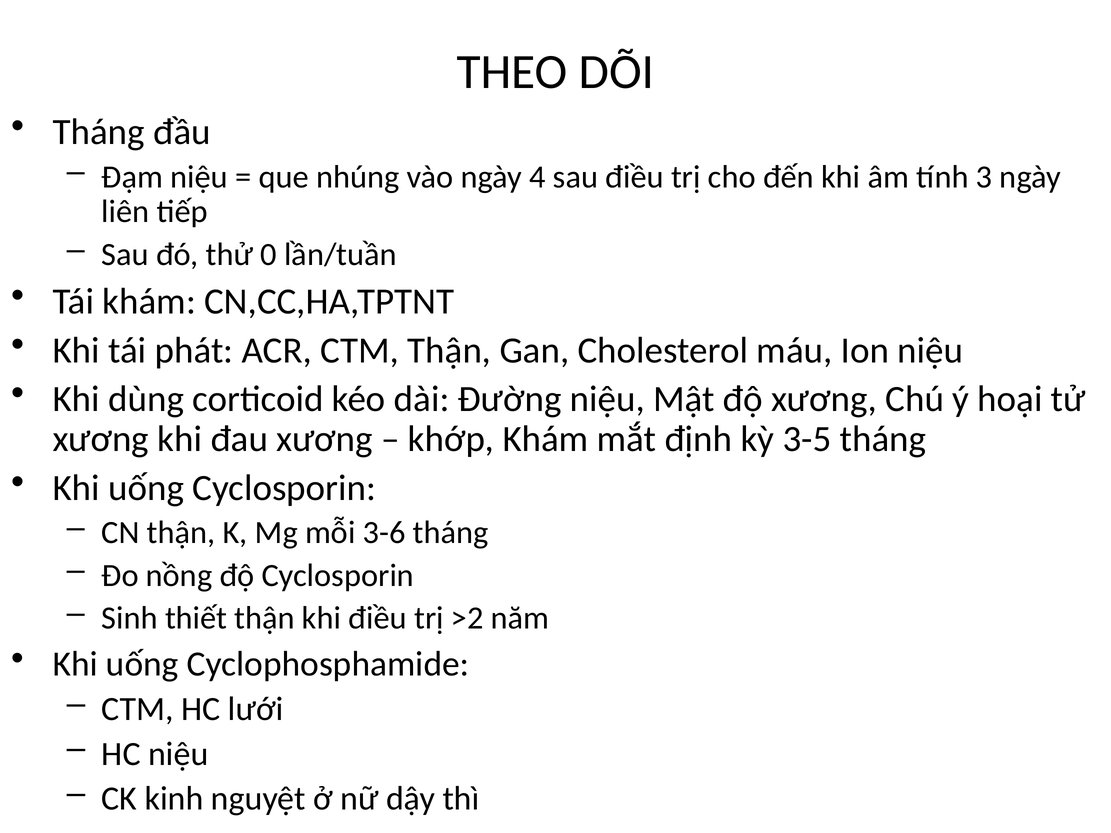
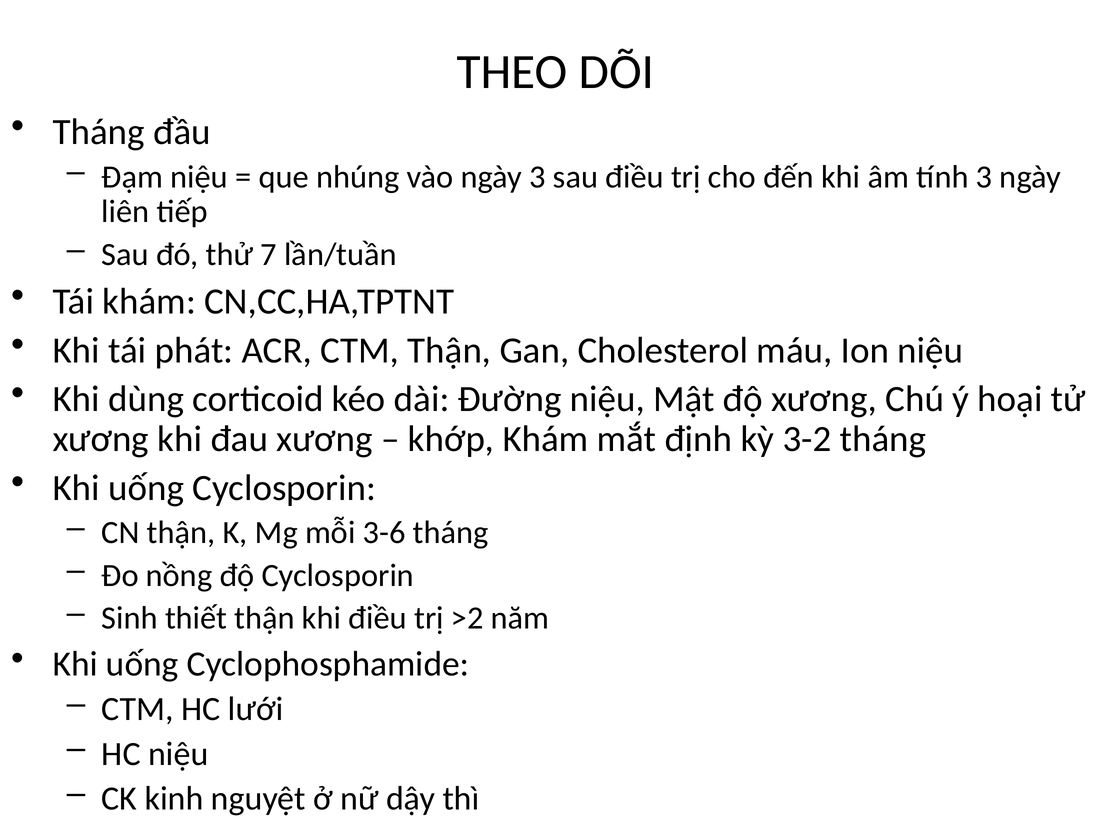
ngày 4: 4 -> 3
0: 0 -> 7
3-5: 3-5 -> 3-2
